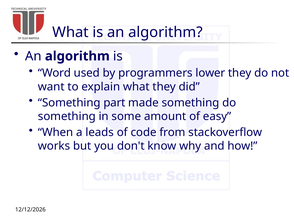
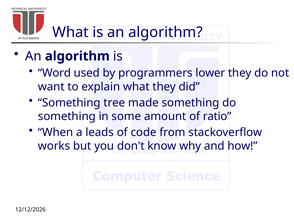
part: part -> tree
easy: easy -> ratio
